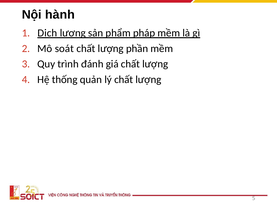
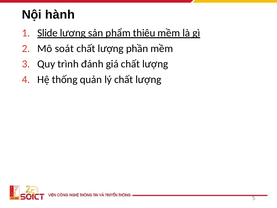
Dịch: Dịch -> Slide
pháp: pháp -> thiệu
